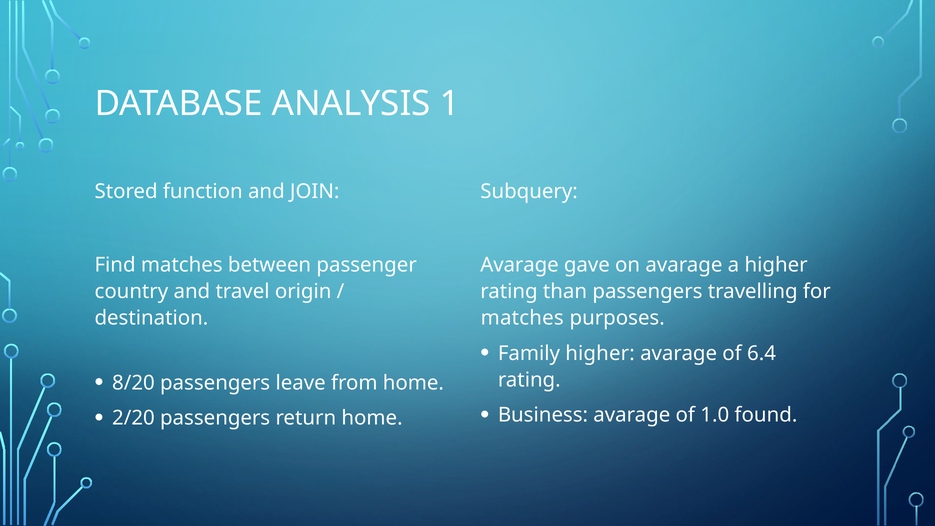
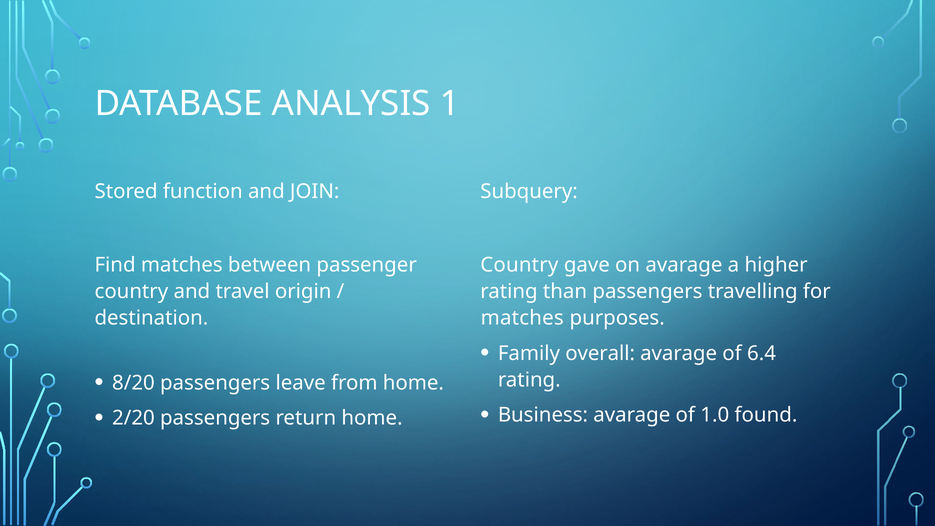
Avarage at (520, 265): Avarage -> Country
Family higher: higher -> overall
